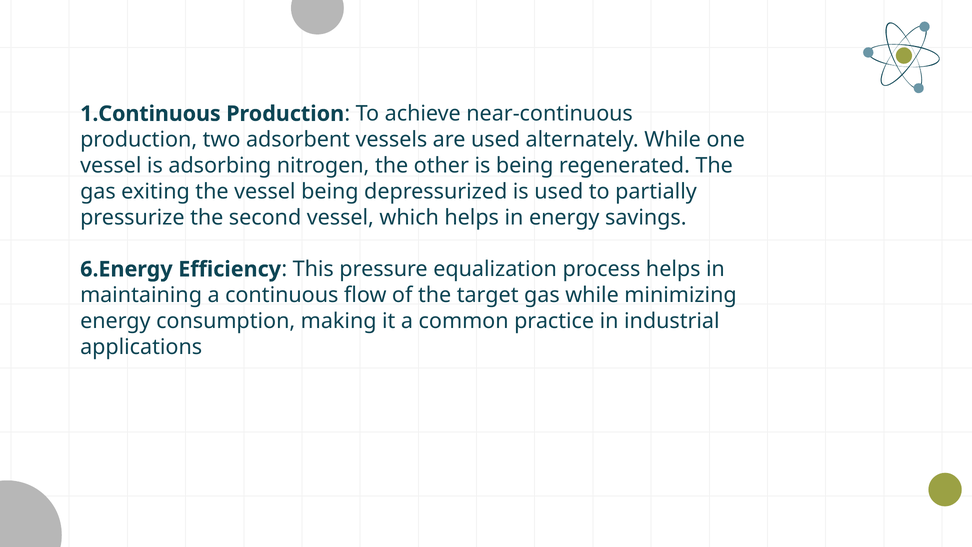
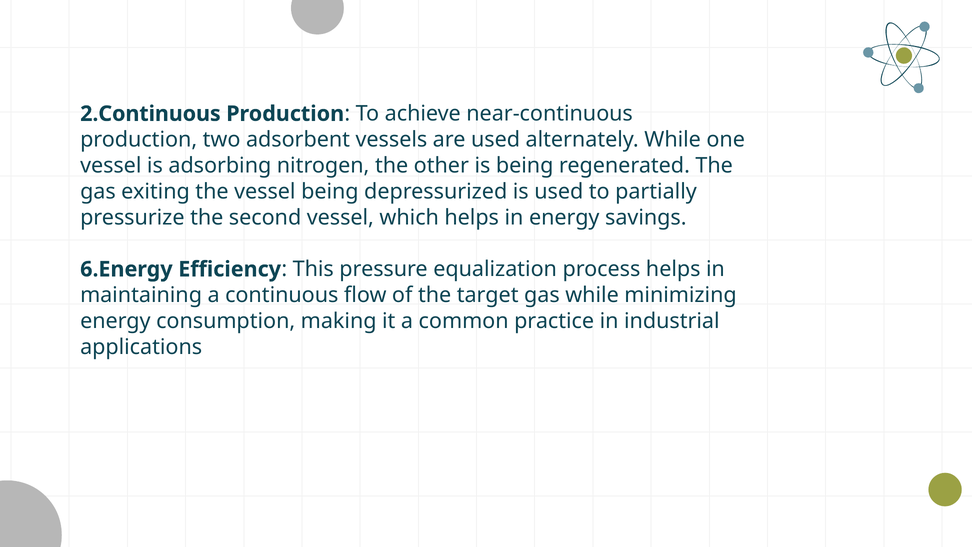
1.Continuous: 1.Continuous -> 2.Continuous
